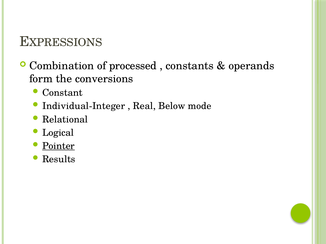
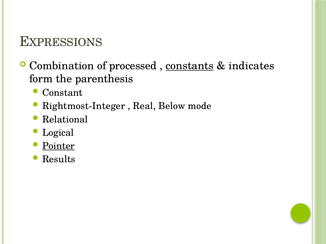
constants underline: none -> present
operands: operands -> indicates
conversions: conversions -> parenthesis
Individual-Integer: Individual-Integer -> Rightmost-Integer
